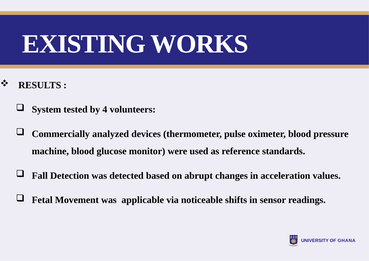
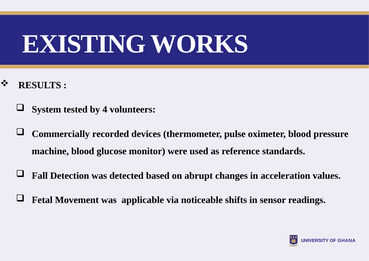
analyzed: analyzed -> recorded
